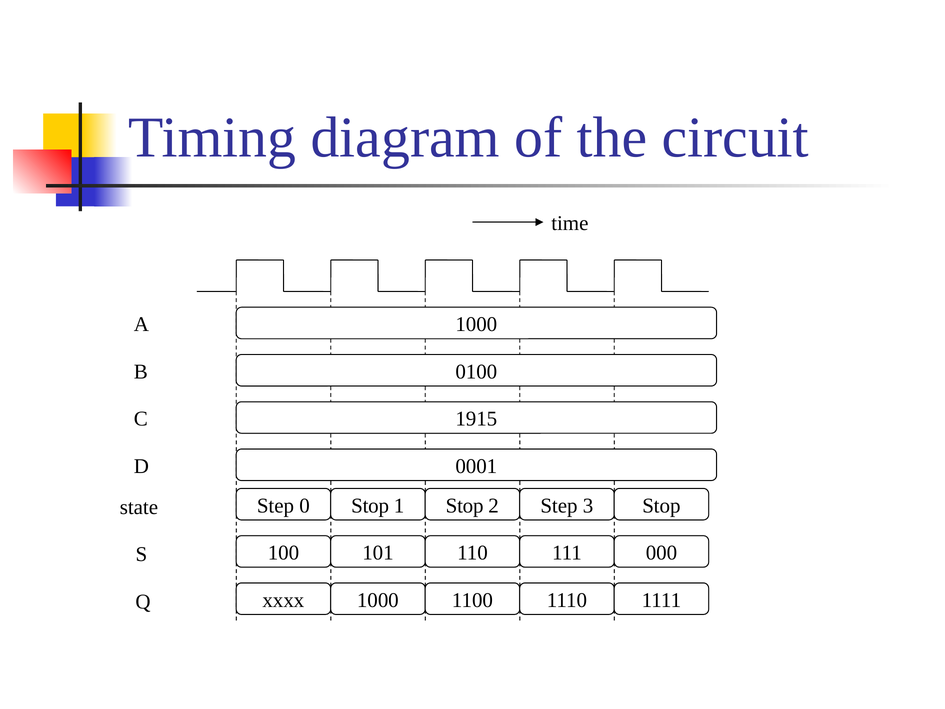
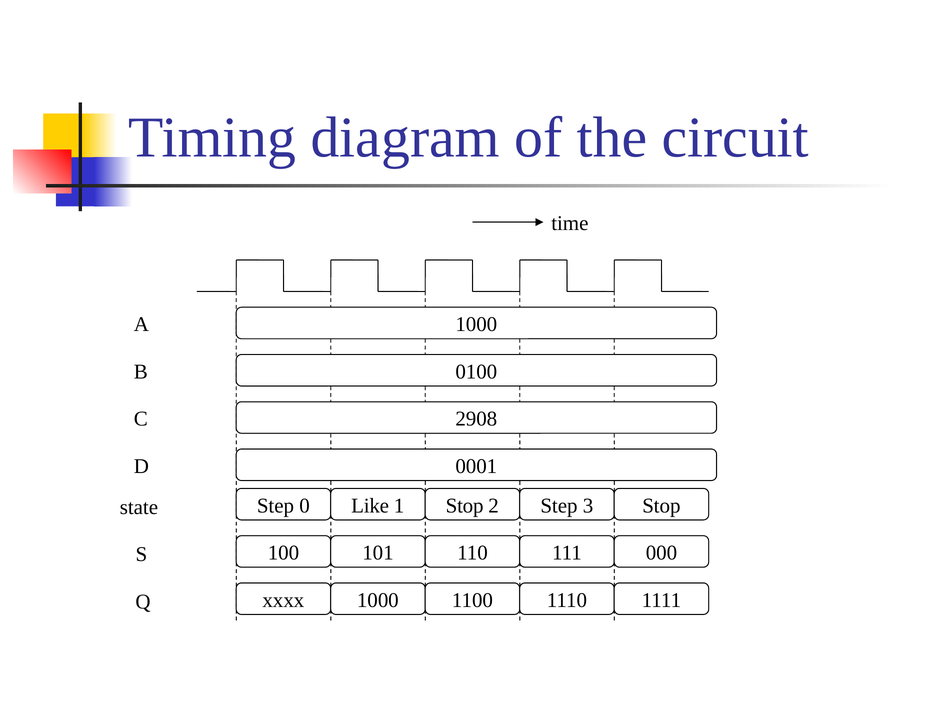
1915: 1915 -> 2908
0 Stop: Stop -> Like
